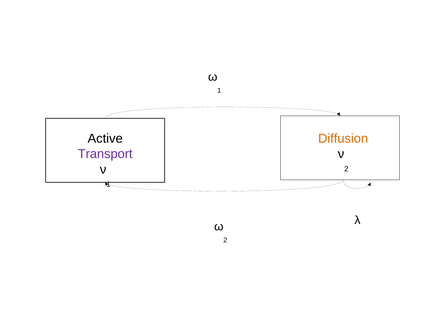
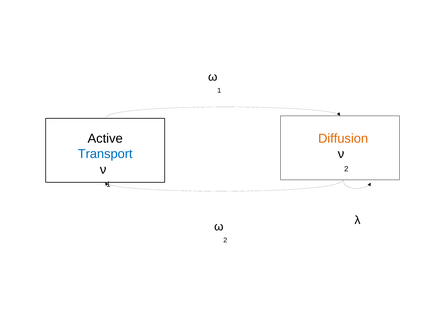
Transport colour: purple -> blue
